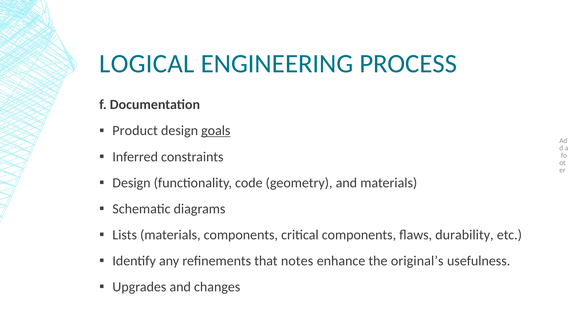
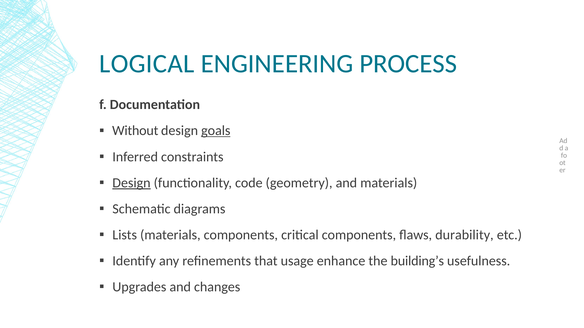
Product: Product -> Without
Design at (131, 183) underline: none -> present
notes: notes -> usage
original’s: original’s -> building’s
